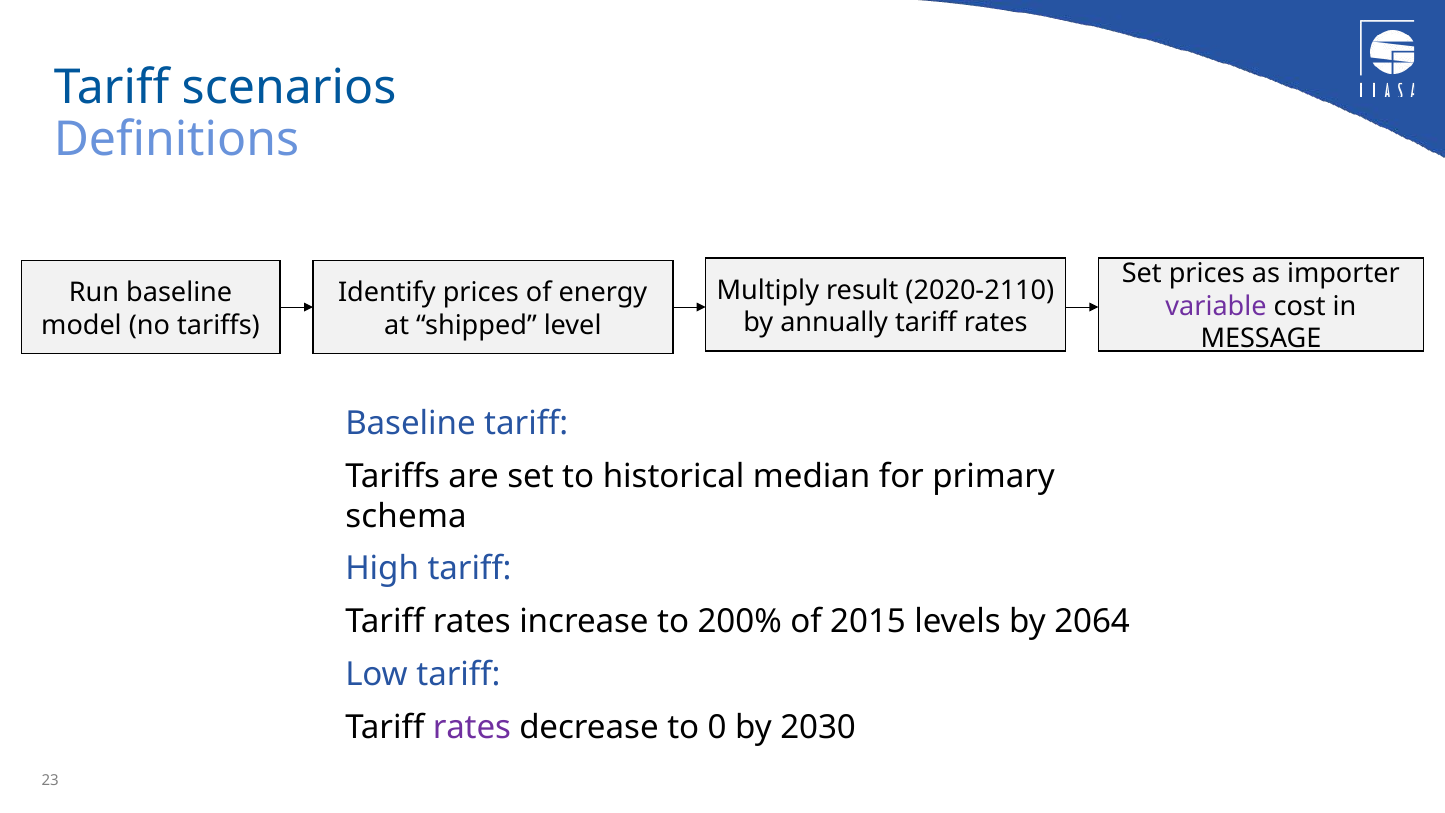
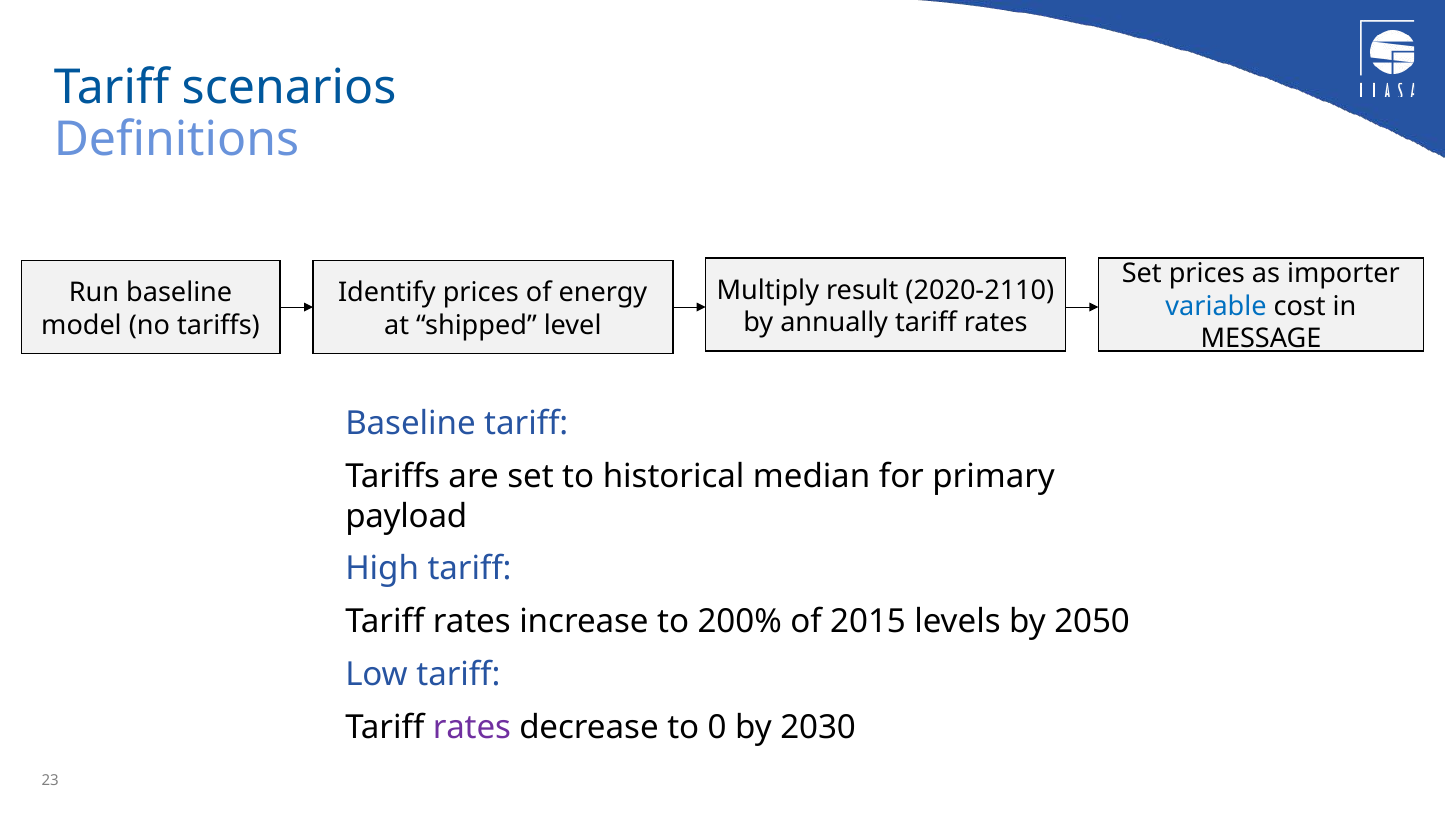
variable colour: purple -> blue
schema: schema -> payload
2064: 2064 -> 2050
